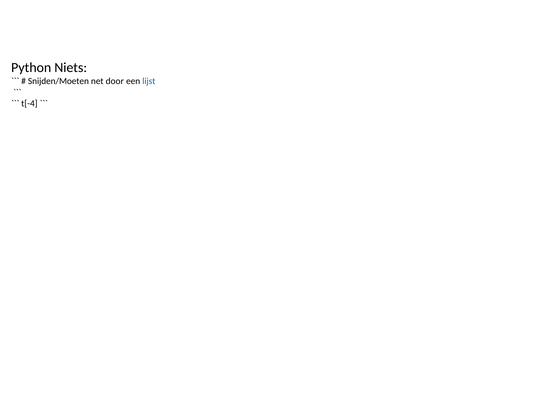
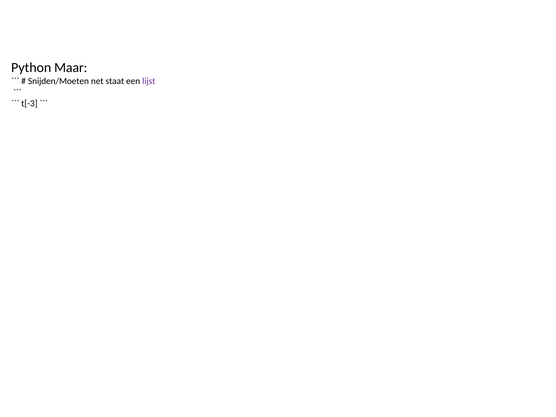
Niets: Niets -> Maar
door: door -> staat
lijst colour: blue -> purple
t[-4: t[-4 -> t[-3
